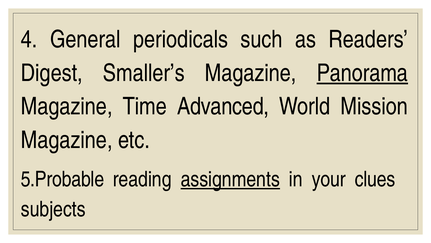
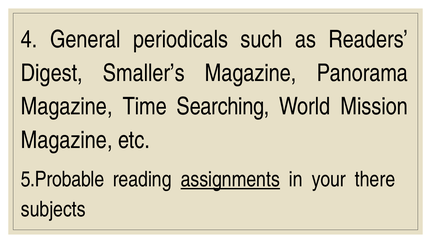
Panorama underline: present -> none
Advanced: Advanced -> Searching
clues: clues -> there
